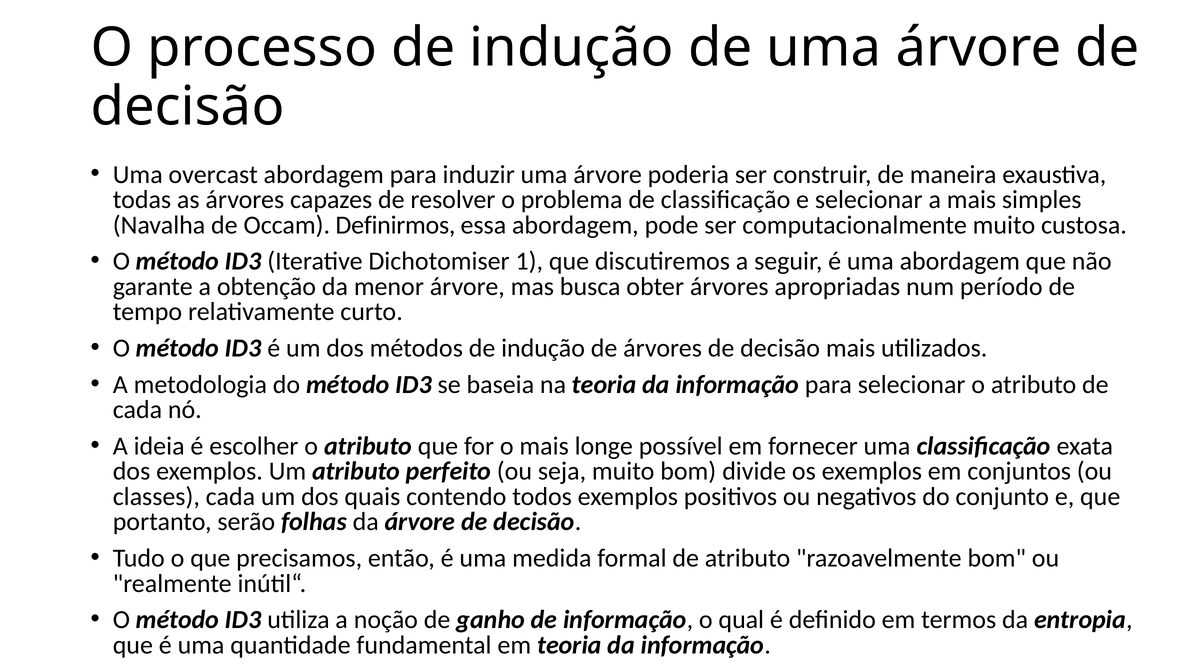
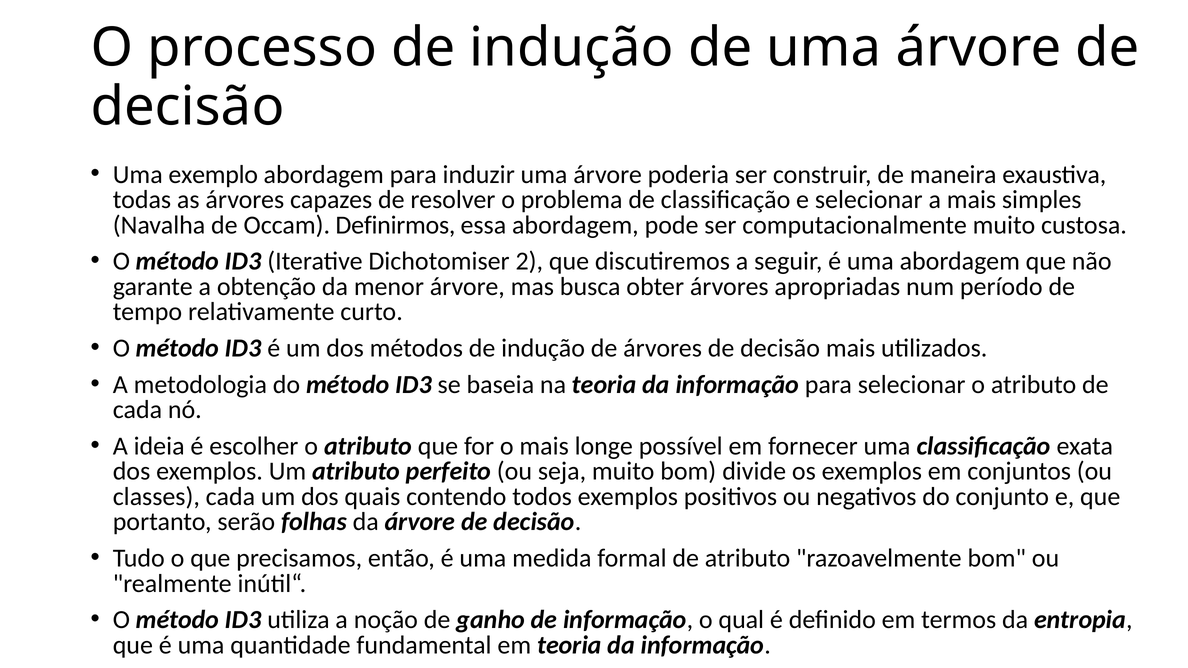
overcast: overcast -> exemplo
1: 1 -> 2
